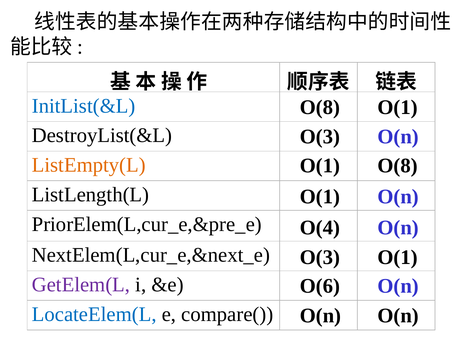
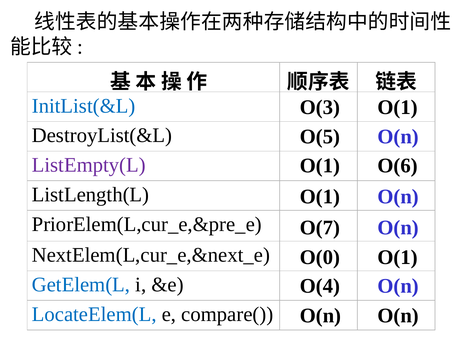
O(8 at (320, 107): O(8 -> O(3
O(3 at (320, 137): O(3 -> O(5
ListEmpty(L colour: orange -> purple
O(1 O(8: O(8 -> O(6
O(4: O(4 -> O(7
O(3 at (320, 257): O(3 -> O(0
GetElem(L colour: purple -> blue
O(6: O(6 -> O(4
